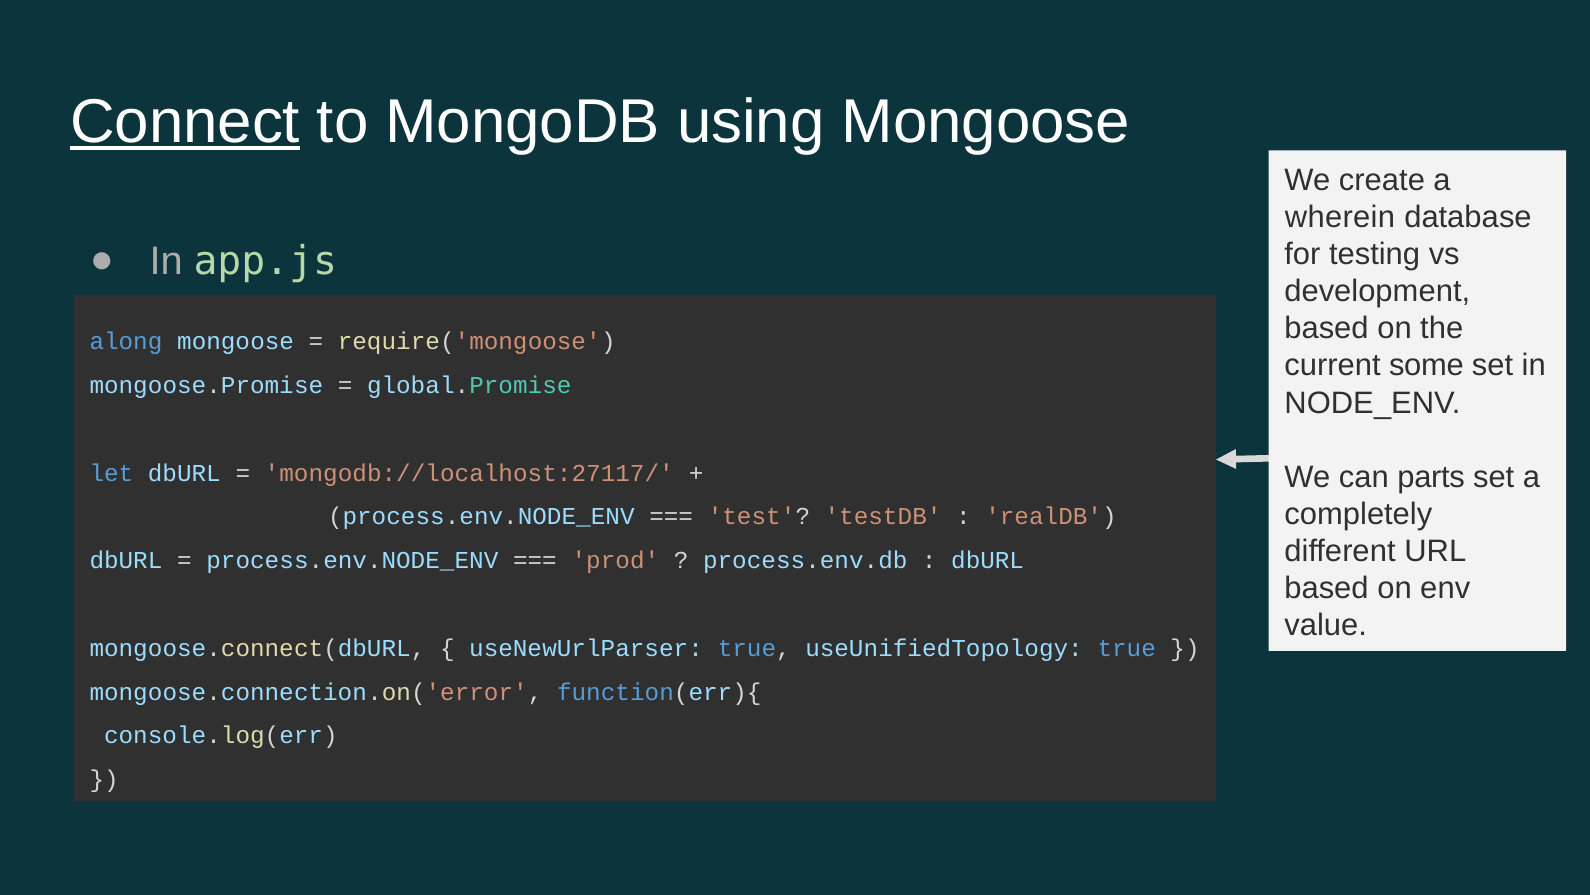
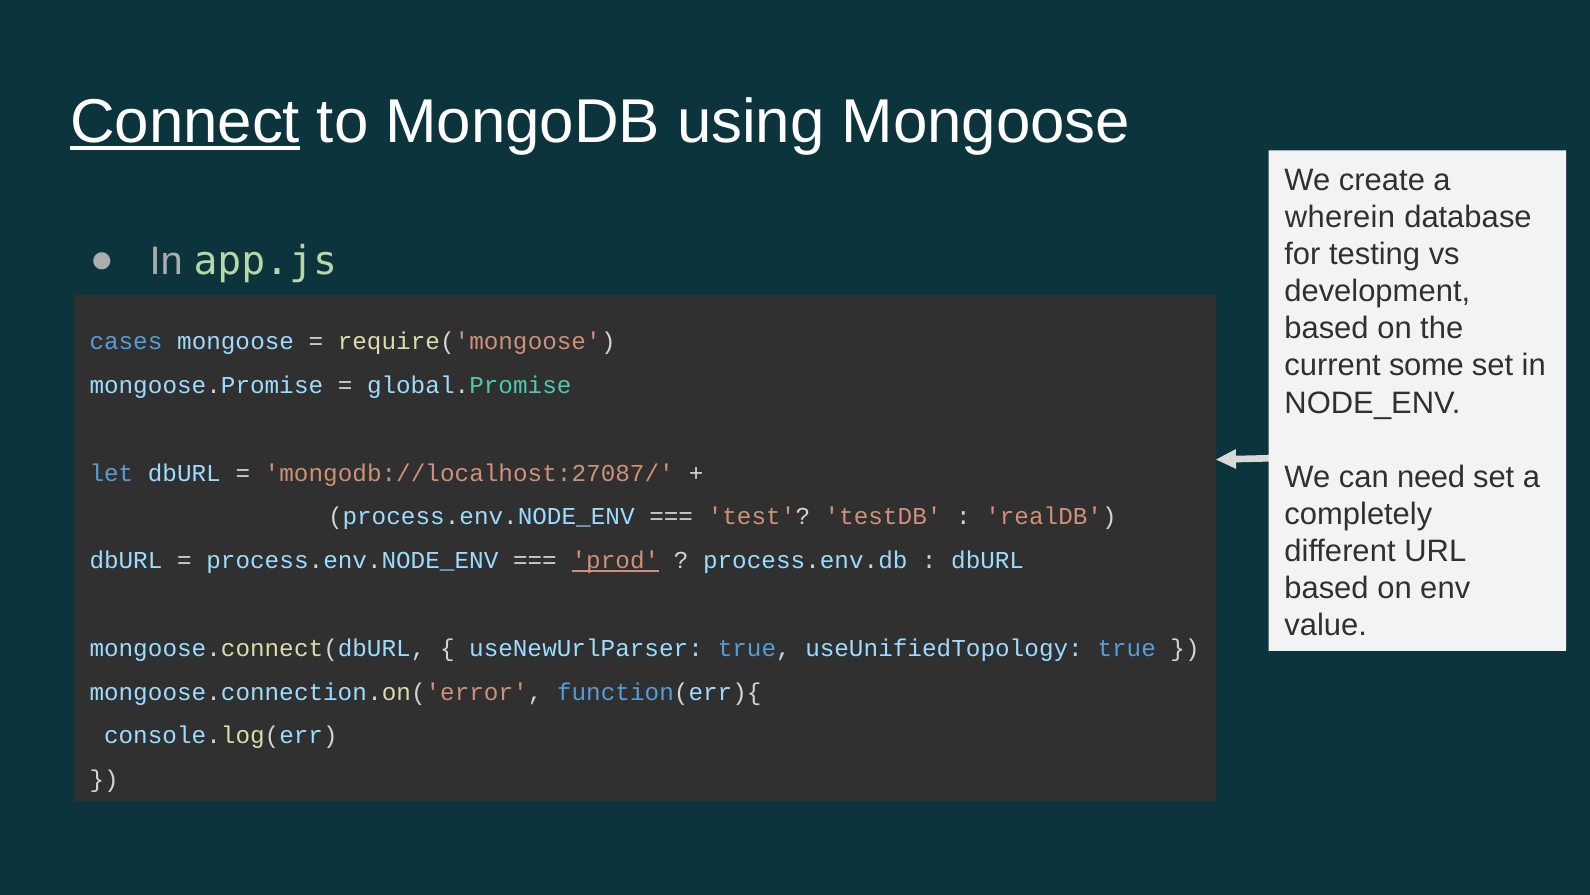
along: along -> cases
parts: parts -> need
mongodb://localhost:27117/: mongodb://localhost:27117/ -> mongodb://localhost:27087/
prod underline: none -> present
